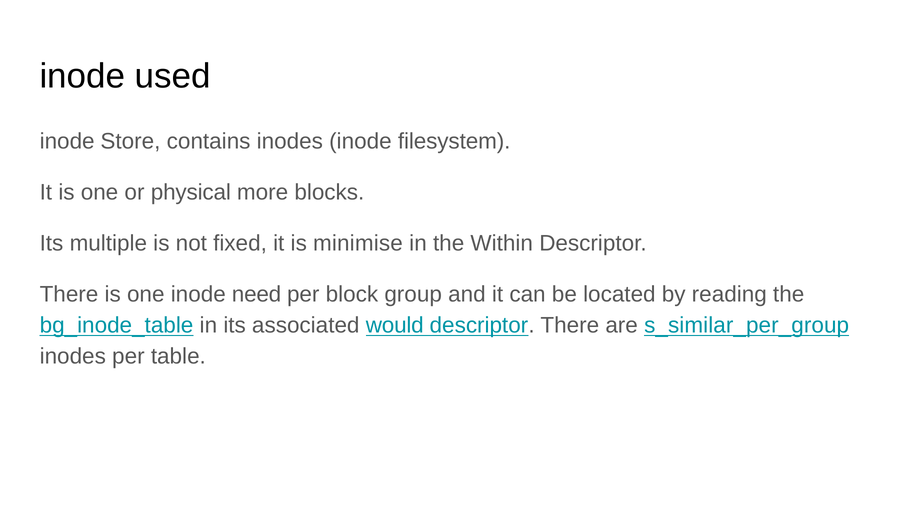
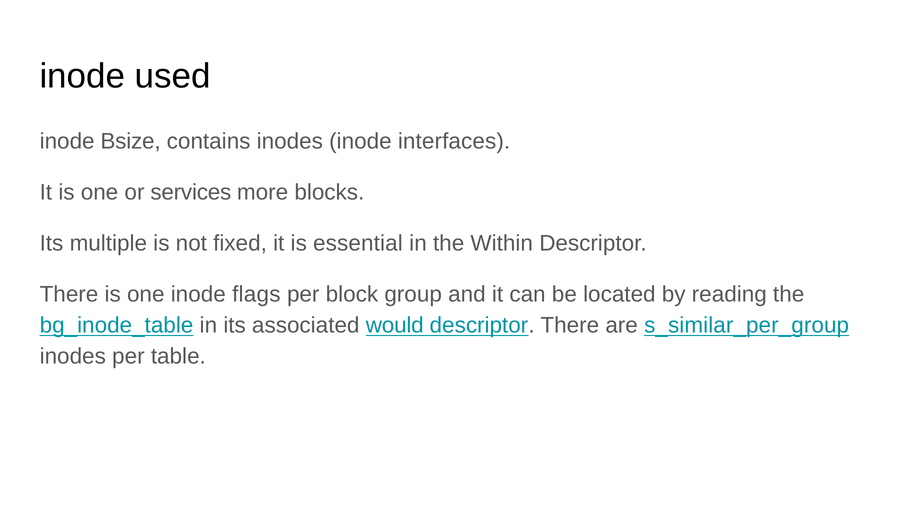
Store: Store -> Bsize
filesystem: filesystem -> interfaces
physical: physical -> services
minimise: minimise -> essential
need: need -> flags
